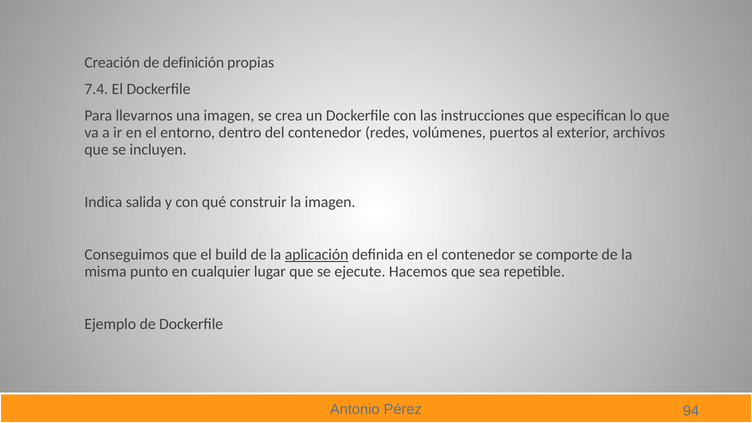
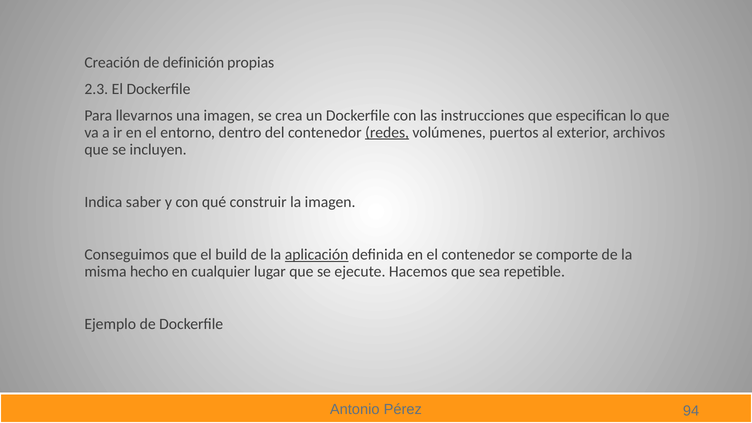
7.4: 7.4 -> 2.3
redes underline: none -> present
salida: salida -> saber
punto: punto -> hecho
